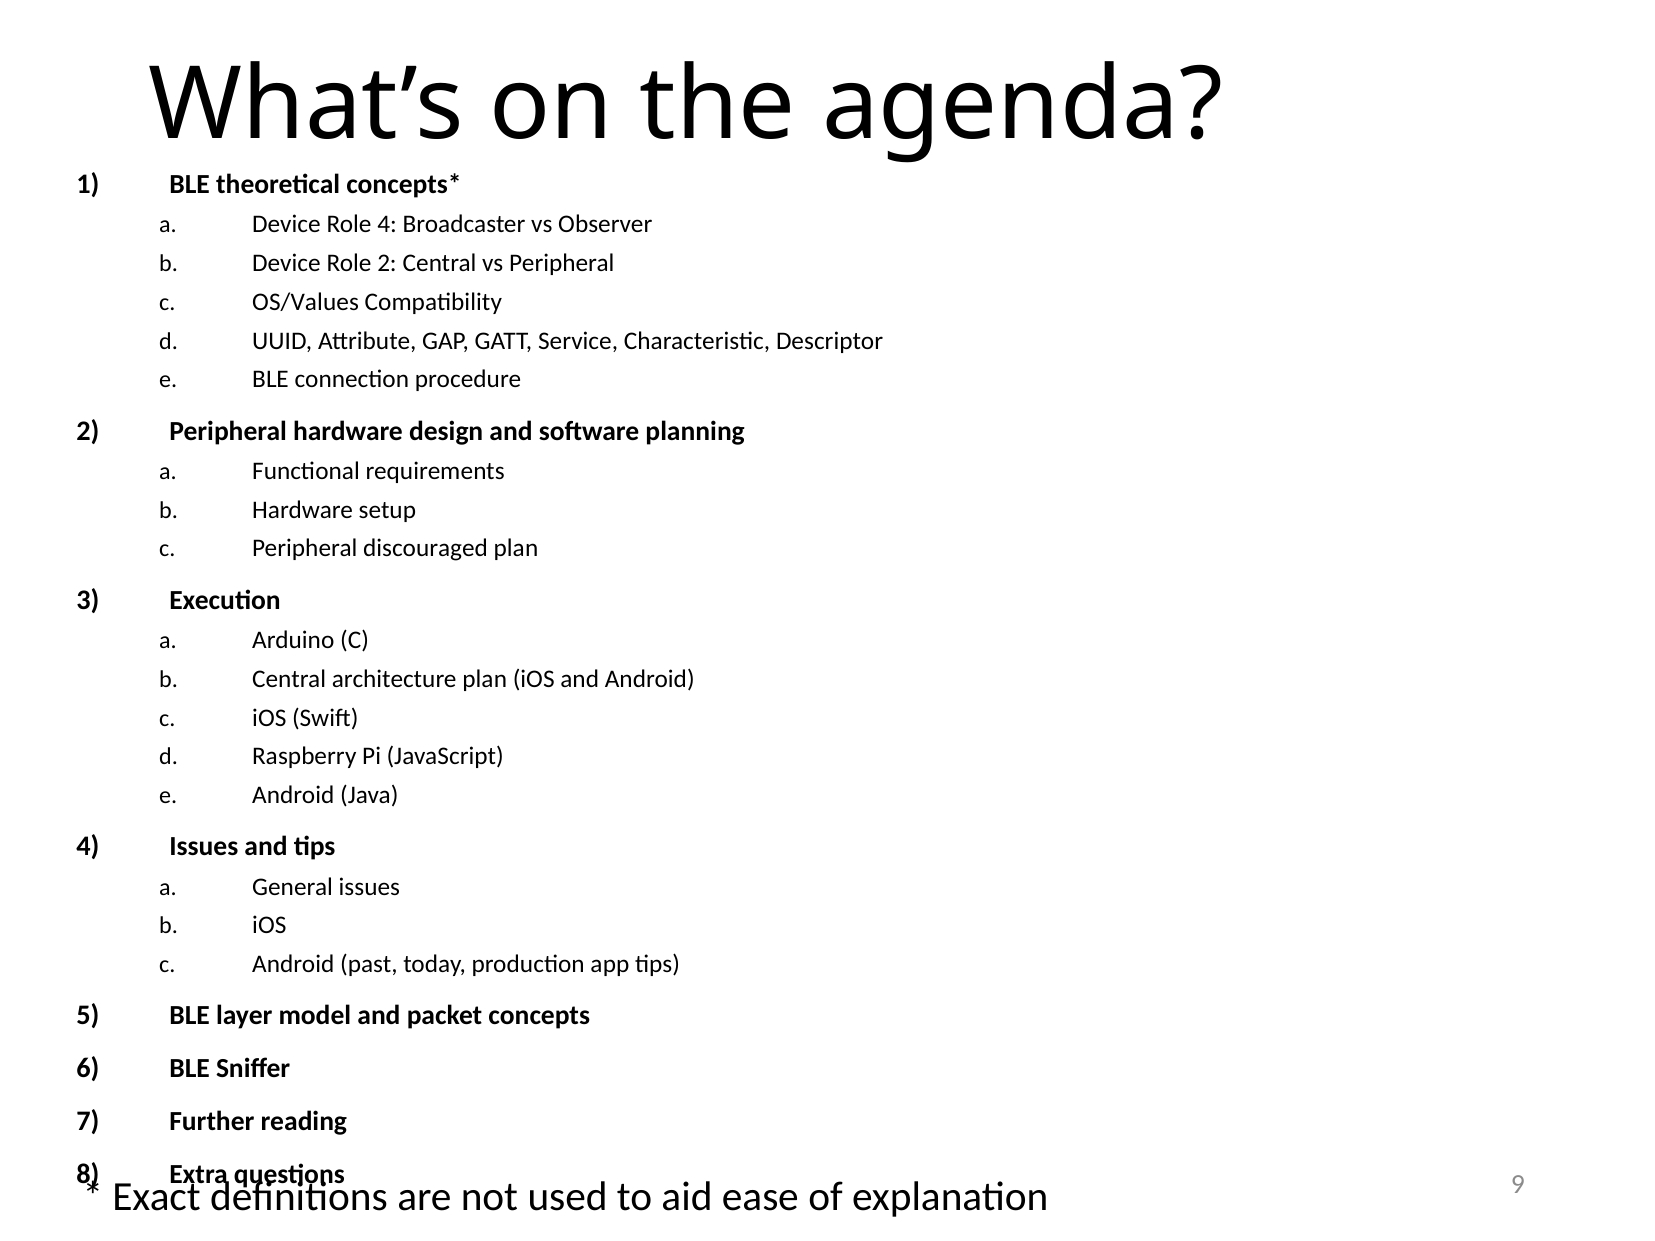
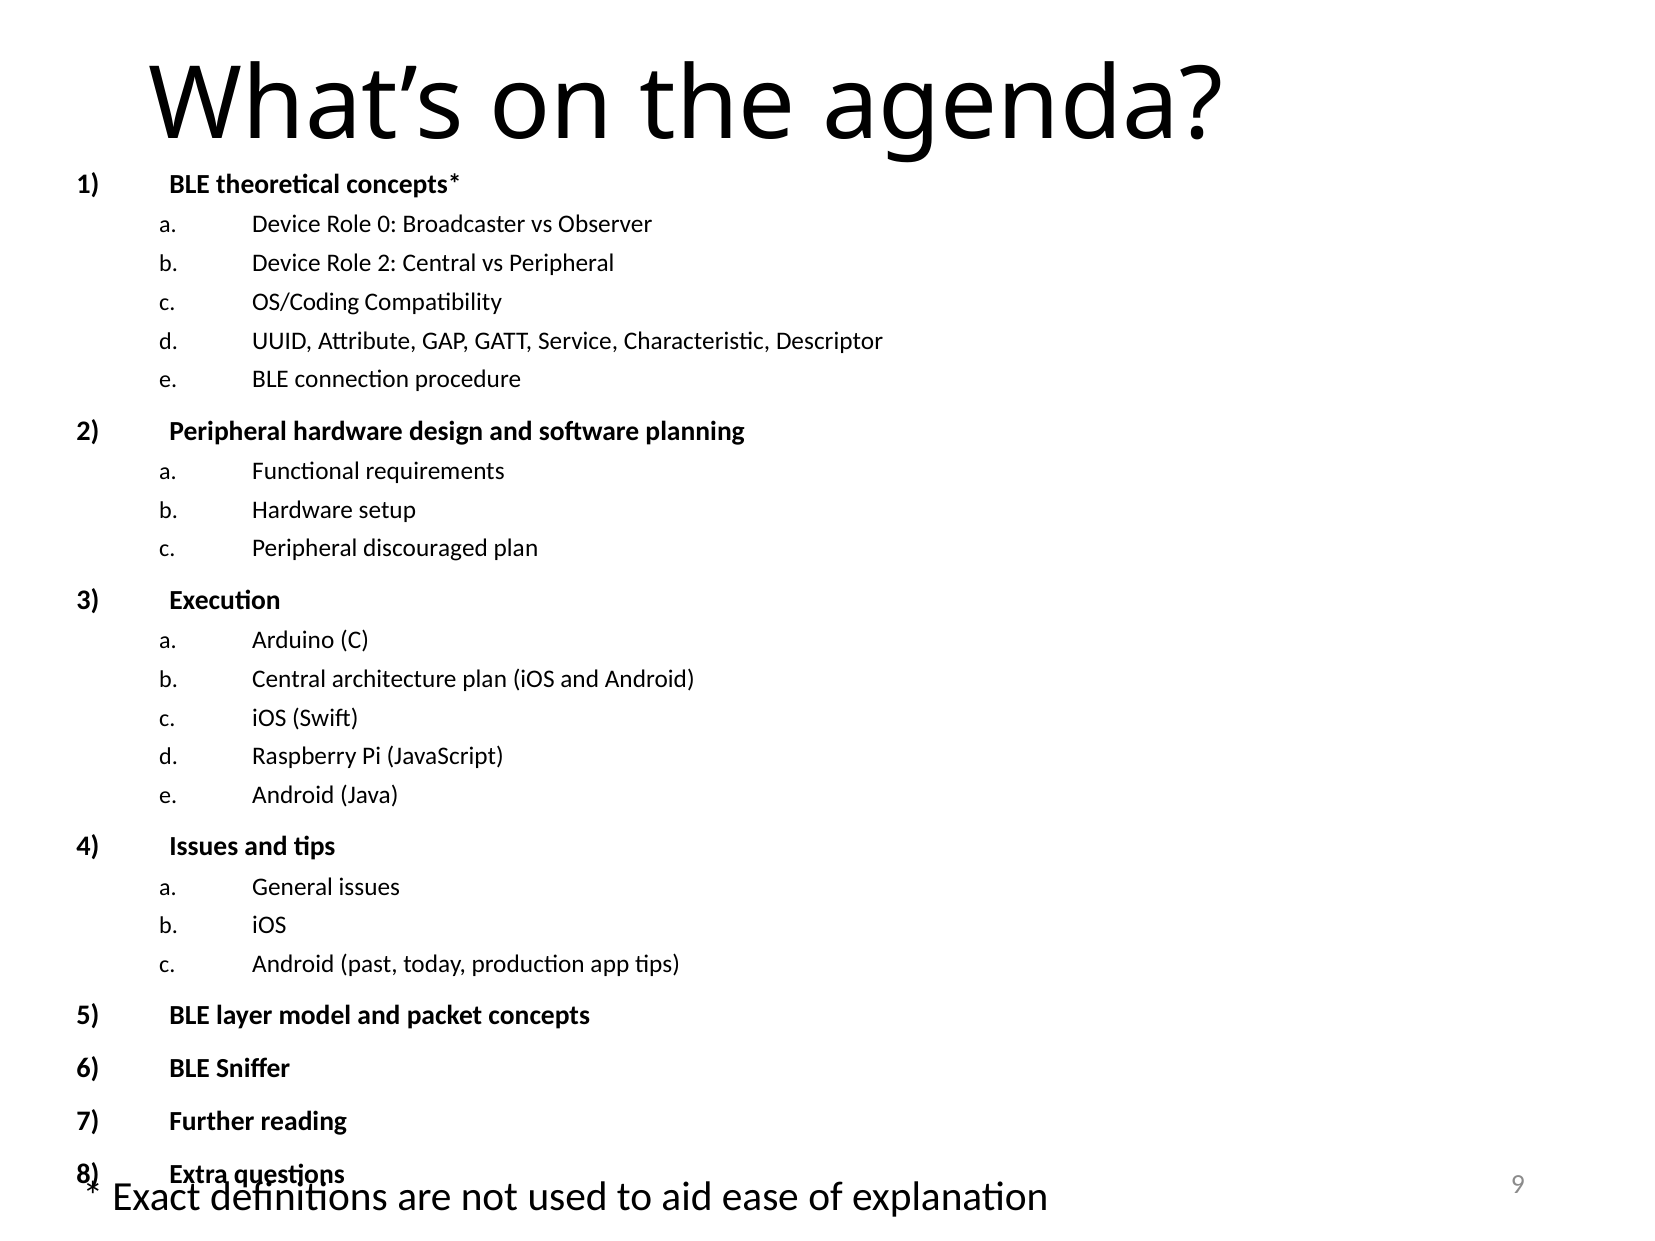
Role 4: 4 -> 0
OS/Values: OS/Values -> OS/Coding
